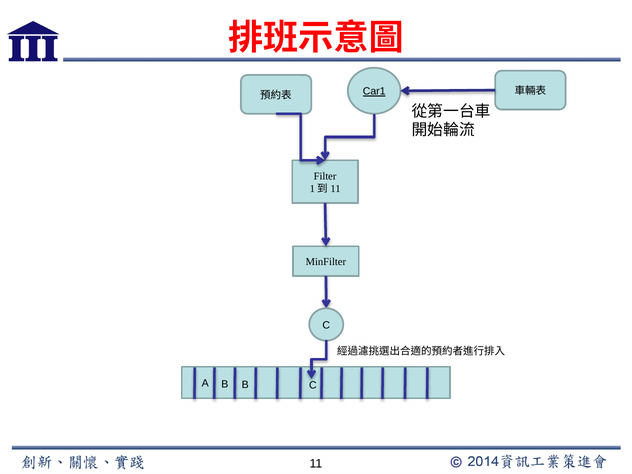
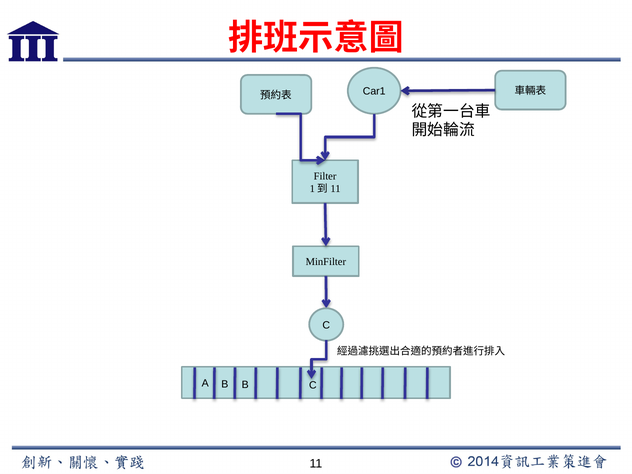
Car1 underline: present -> none
